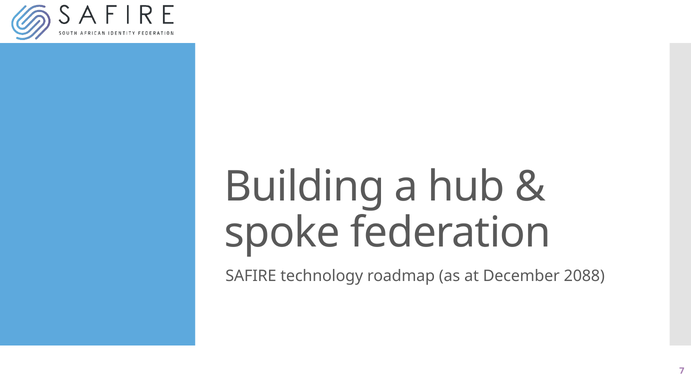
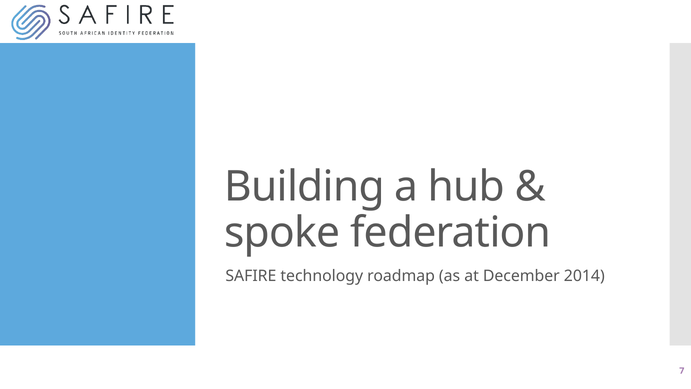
2088: 2088 -> 2014
